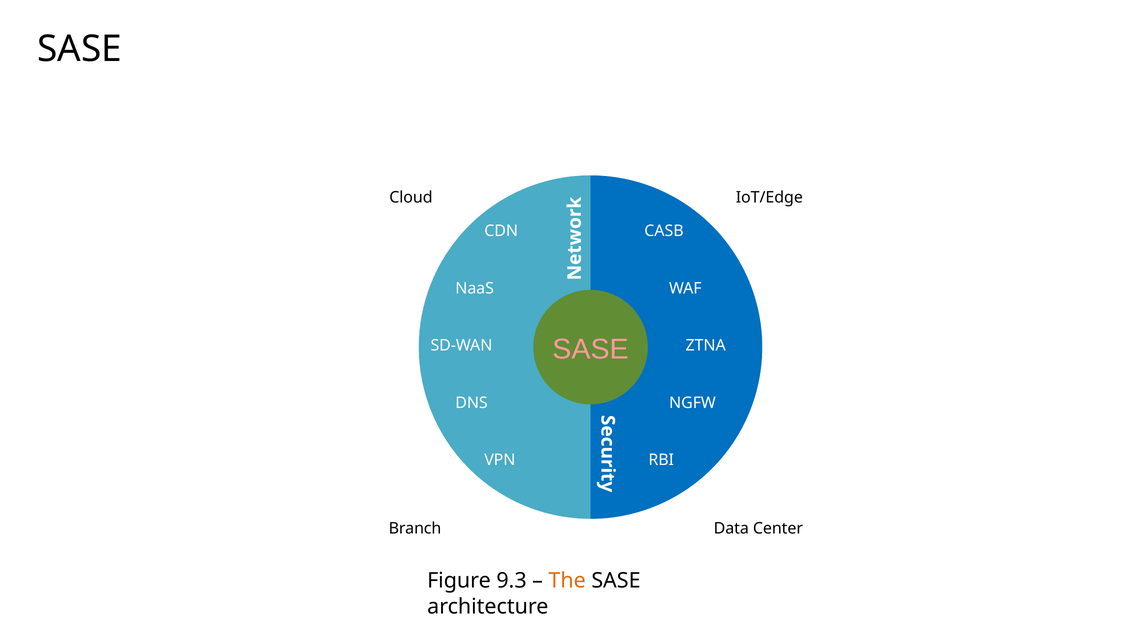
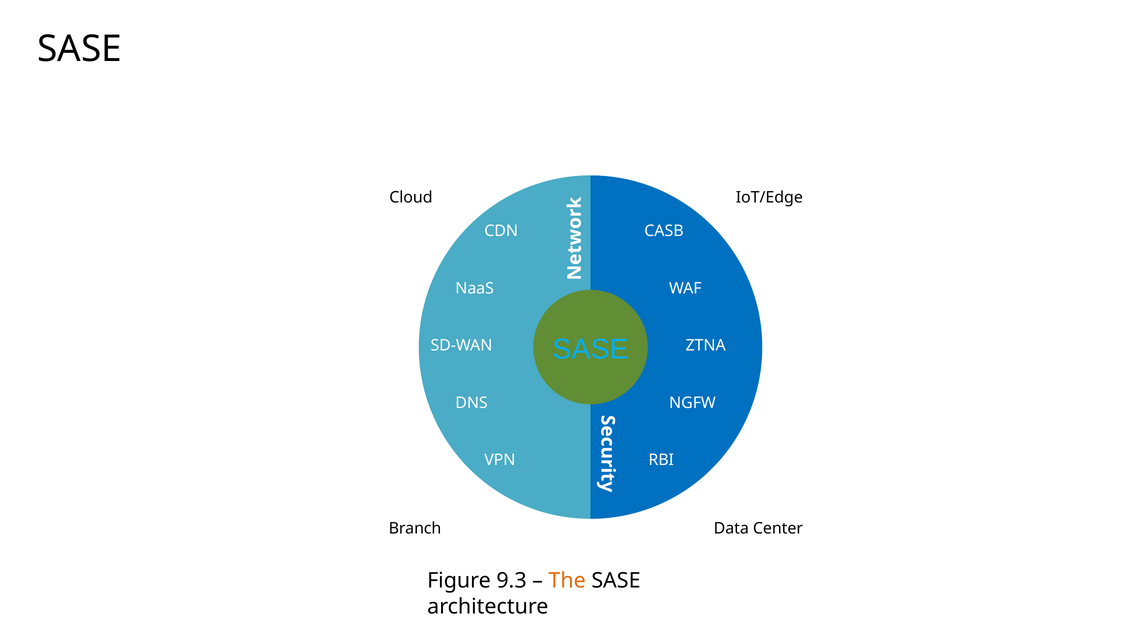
SASE at (591, 349) colour: pink -> light blue
